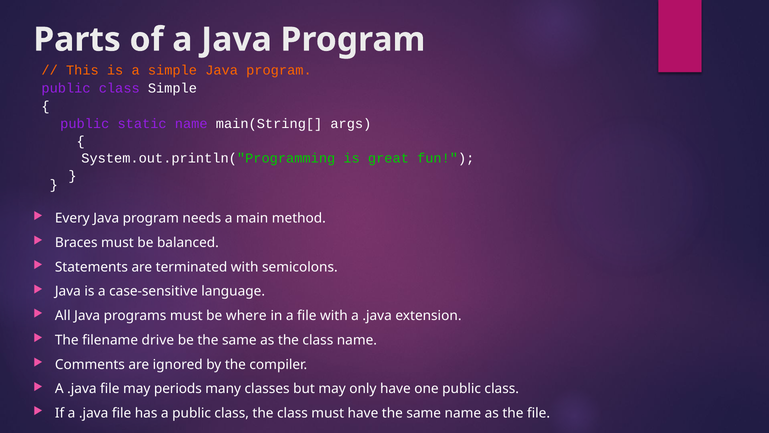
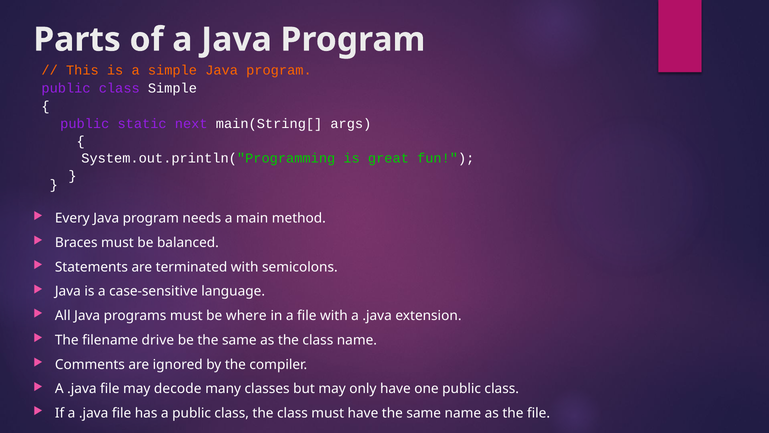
static name: name -> next
periods: periods -> decode
